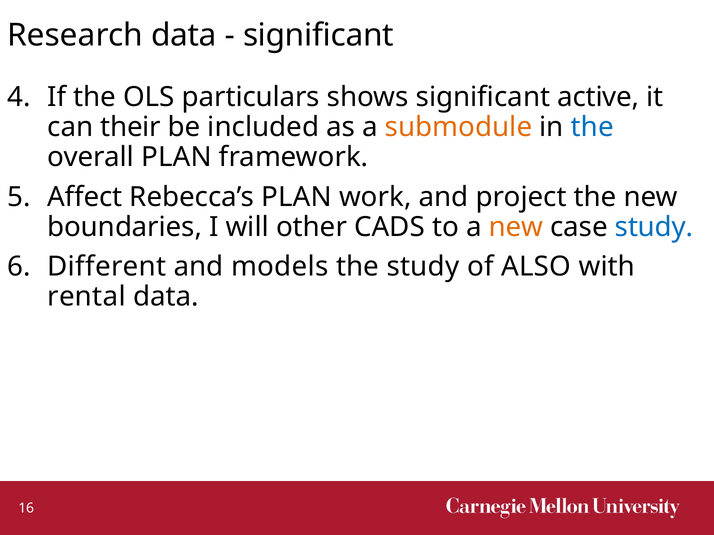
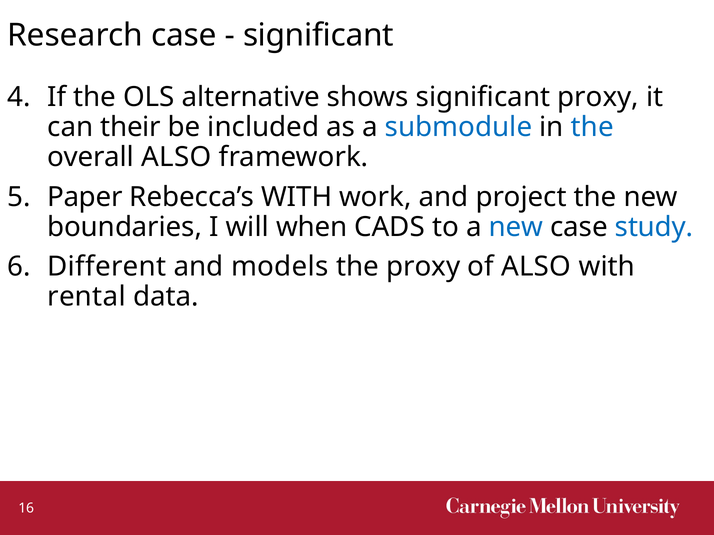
Research data: data -> case
particulars: particulars -> alternative
significant active: active -> proxy
submodule colour: orange -> blue
overall PLAN: PLAN -> ALSO
Affect: Affect -> Paper
Rebecca’s PLAN: PLAN -> WITH
other: other -> when
new at (516, 227) colour: orange -> blue
the study: study -> proxy
